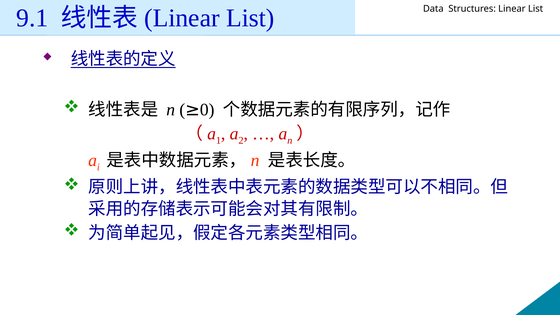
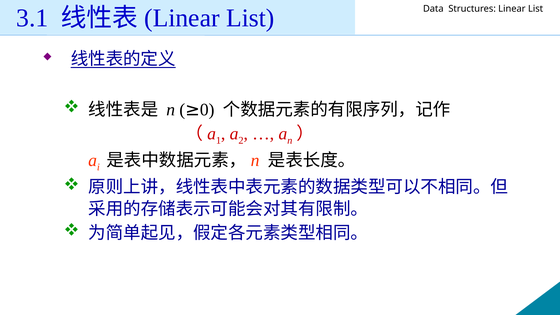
9.1: 9.1 -> 3.1
